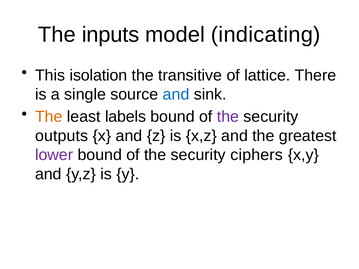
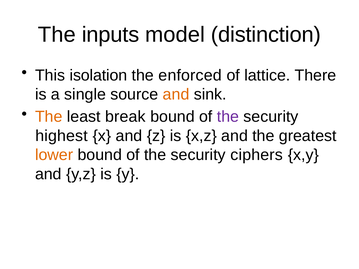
indicating: indicating -> distinction
transitive: transitive -> enforced
and at (176, 94) colour: blue -> orange
labels: labels -> break
outputs: outputs -> highest
lower colour: purple -> orange
